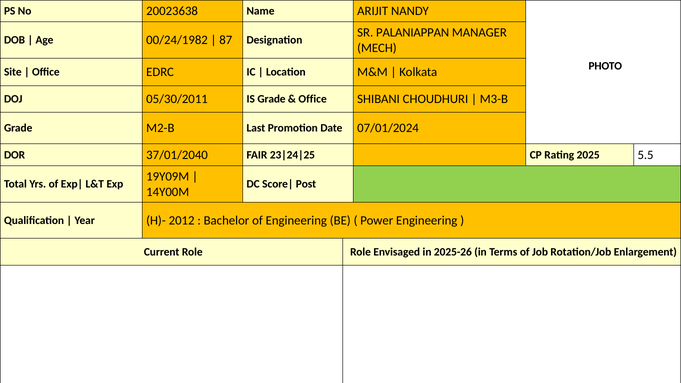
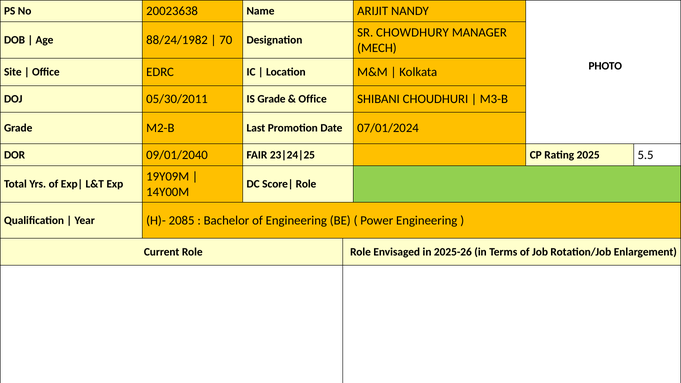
PALANIAPPAN: PALANIAPPAN -> CHOWDHURY
00/24/1982: 00/24/1982 -> 88/24/1982
87: 87 -> 70
37/01/2040: 37/01/2040 -> 09/01/2040
Post at (306, 184): Post -> Role
2012: 2012 -> 2085
